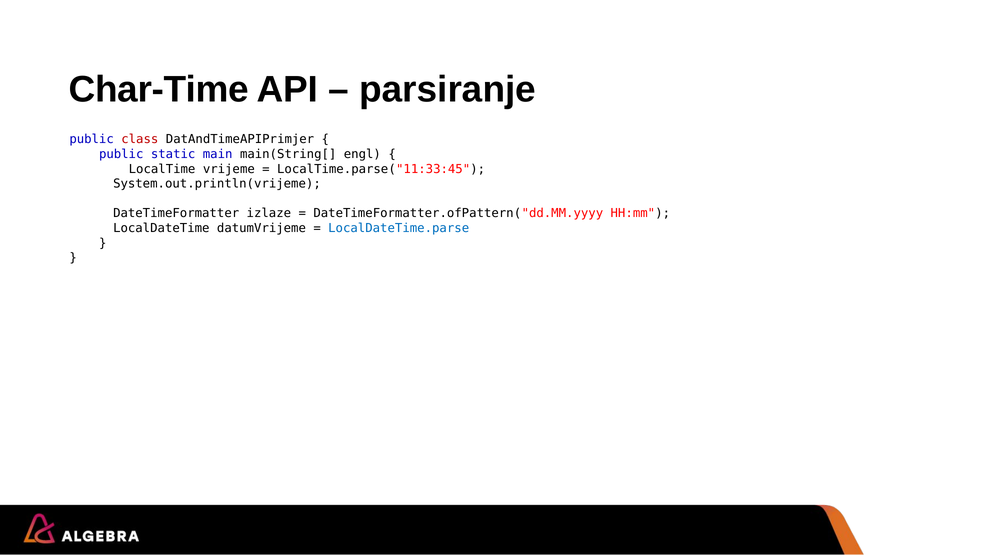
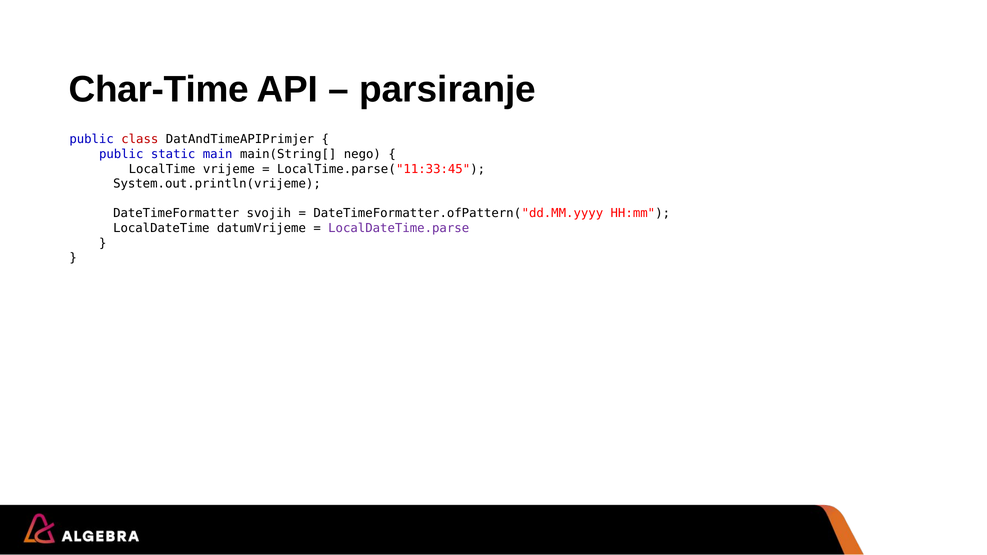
engl: engl -> nego
izlaze: izlaze -> svojih
LocalDateTime.parse colour: blue -> purple
